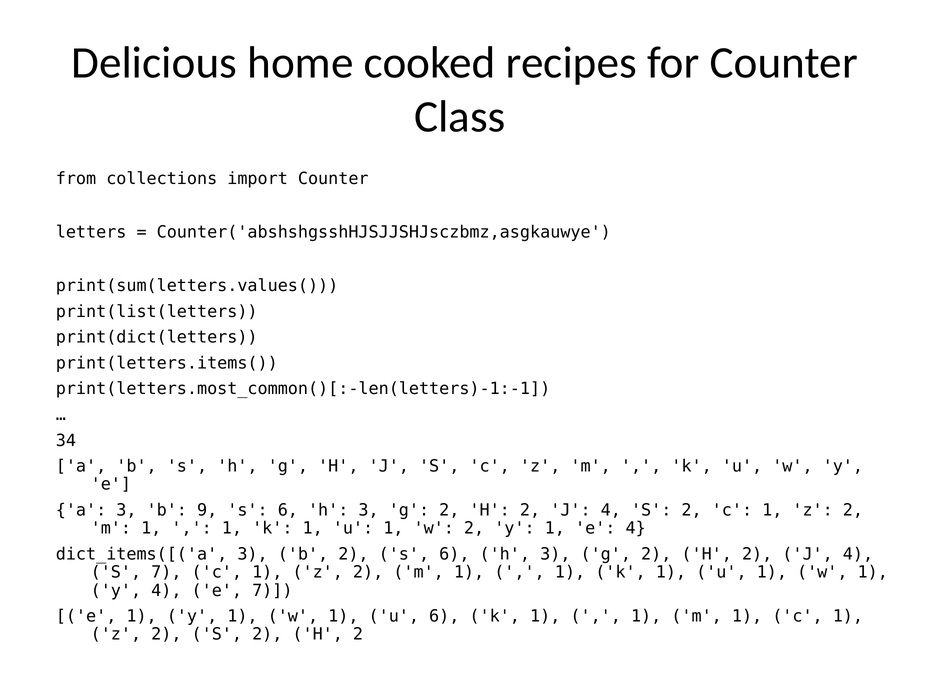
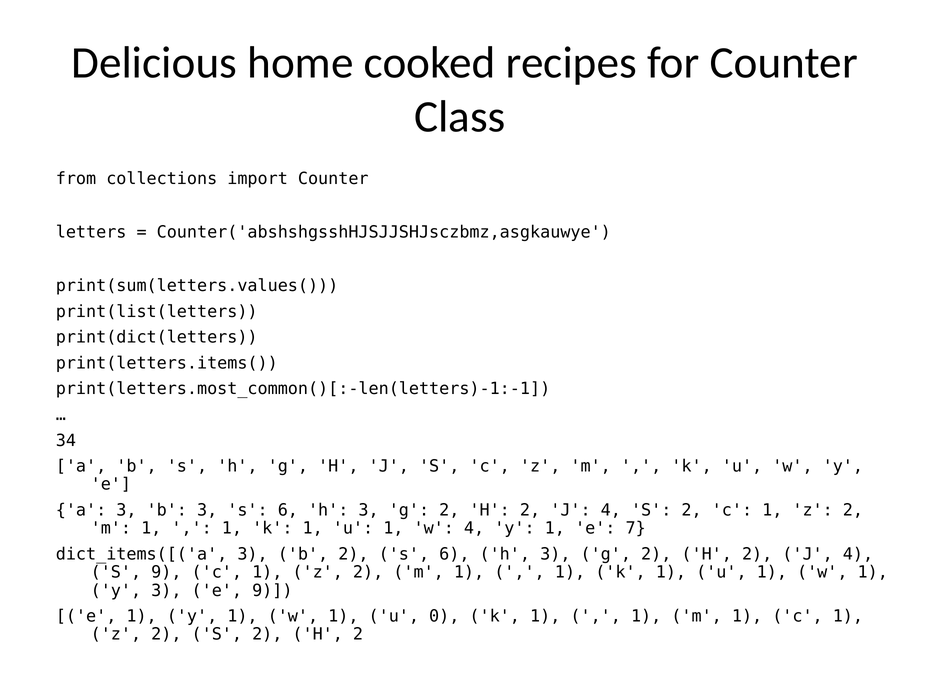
b 9: 9 -> 3
w 2: 2 -> 4
e 4: 4 -> 7
S 7: 7 -> 9
y 4: 4 -> 3
e 7: 7 -> 9
u 6: 6 -> 0
